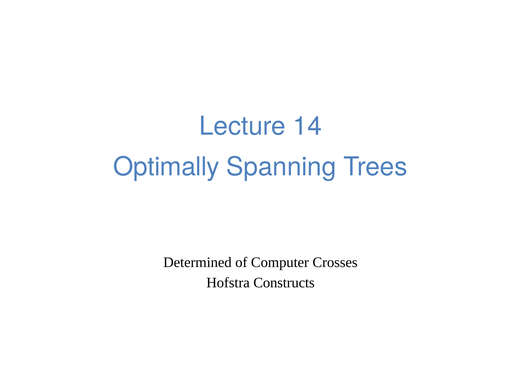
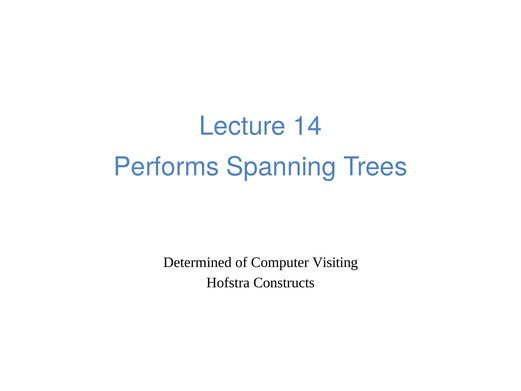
Optimally: Optimally -> Performs
Crosses: Crosses -> Visiting
